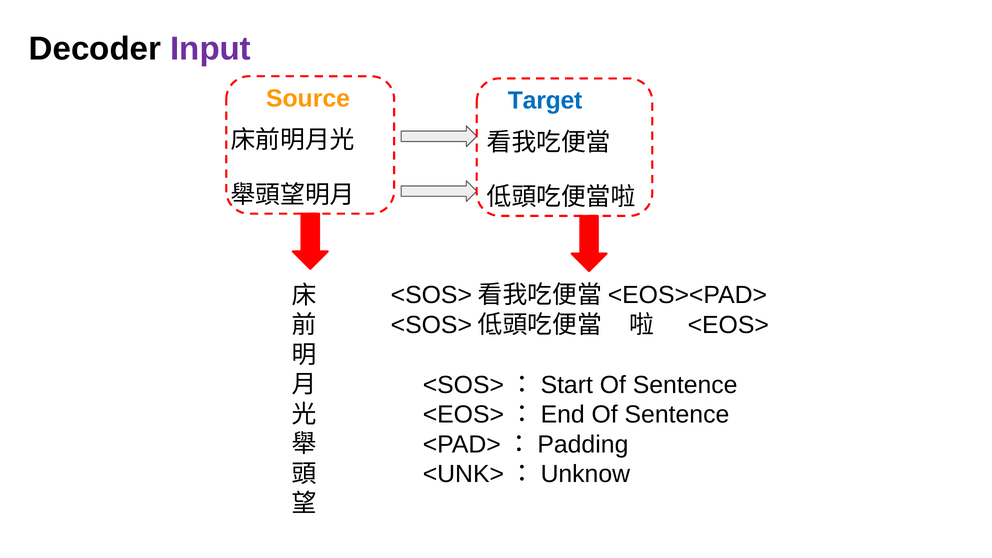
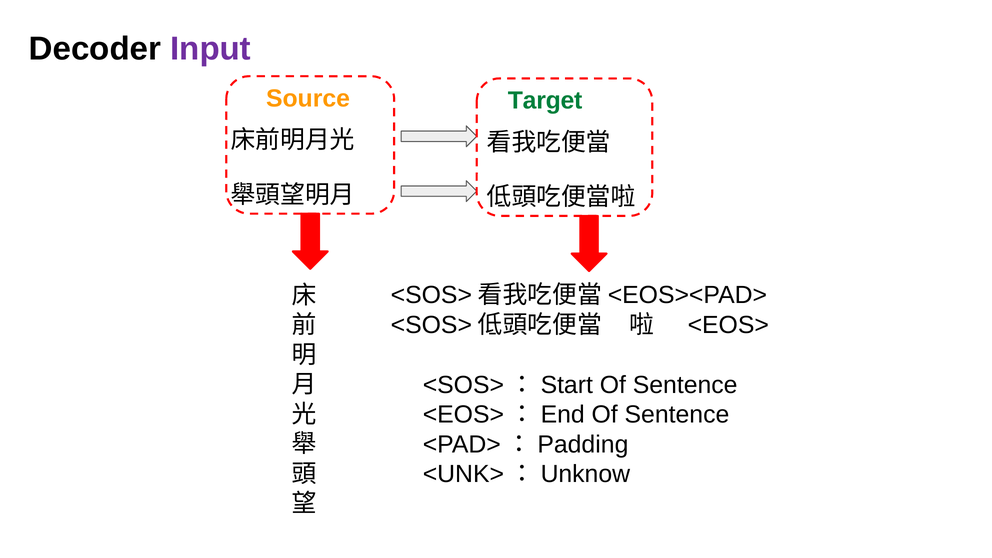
Target colour: blue -> green
